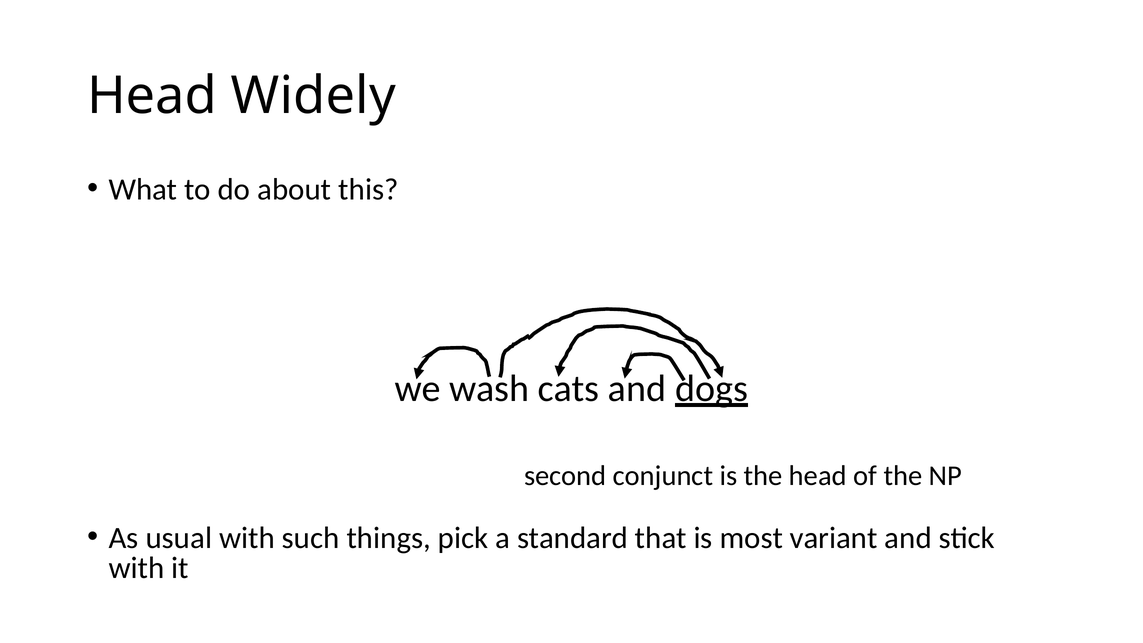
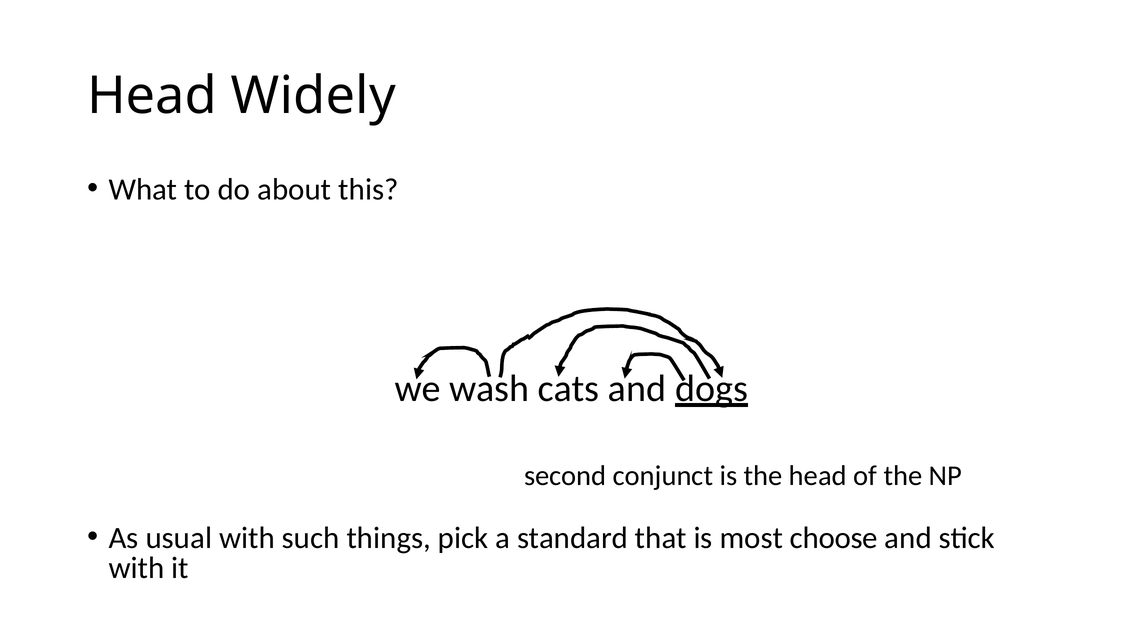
variant: variant -> choose
